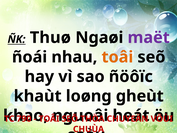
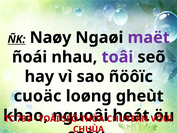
Thuø: Thuø -> Naøy
toâi at (117, 57) colour: orange -> purple
khaùt: khaùt -> cuoäc
